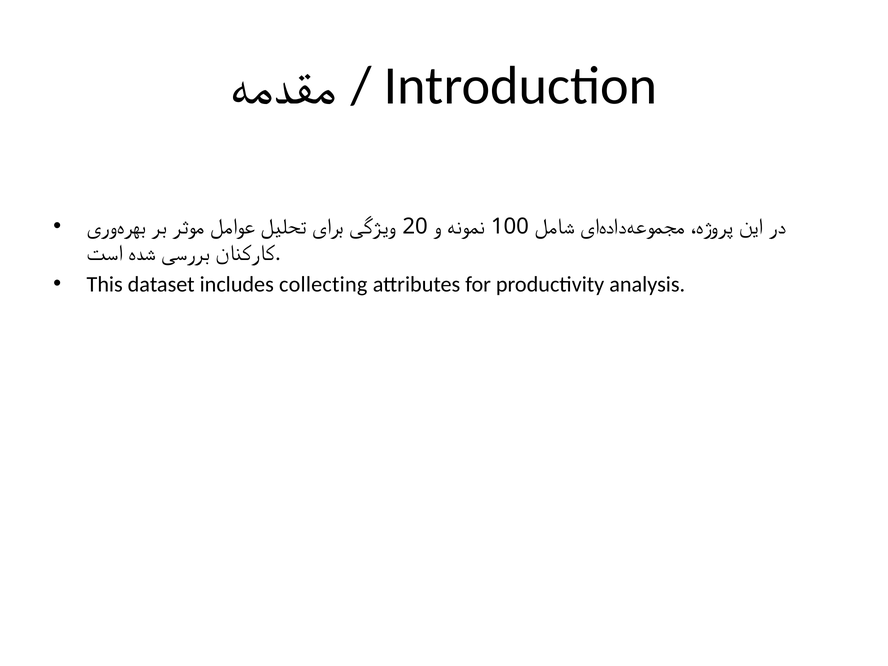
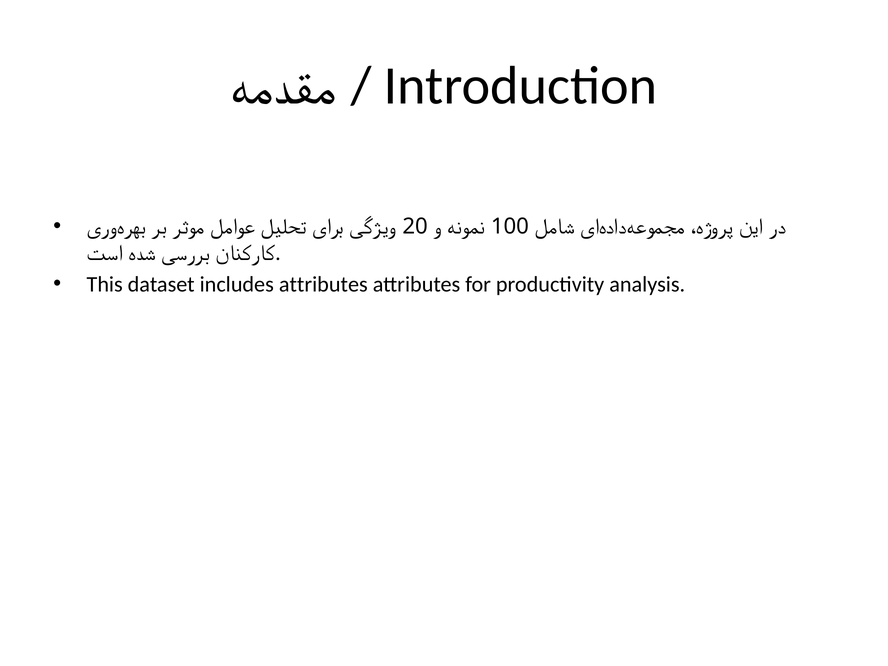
includes collecting: collecting -> attributes
